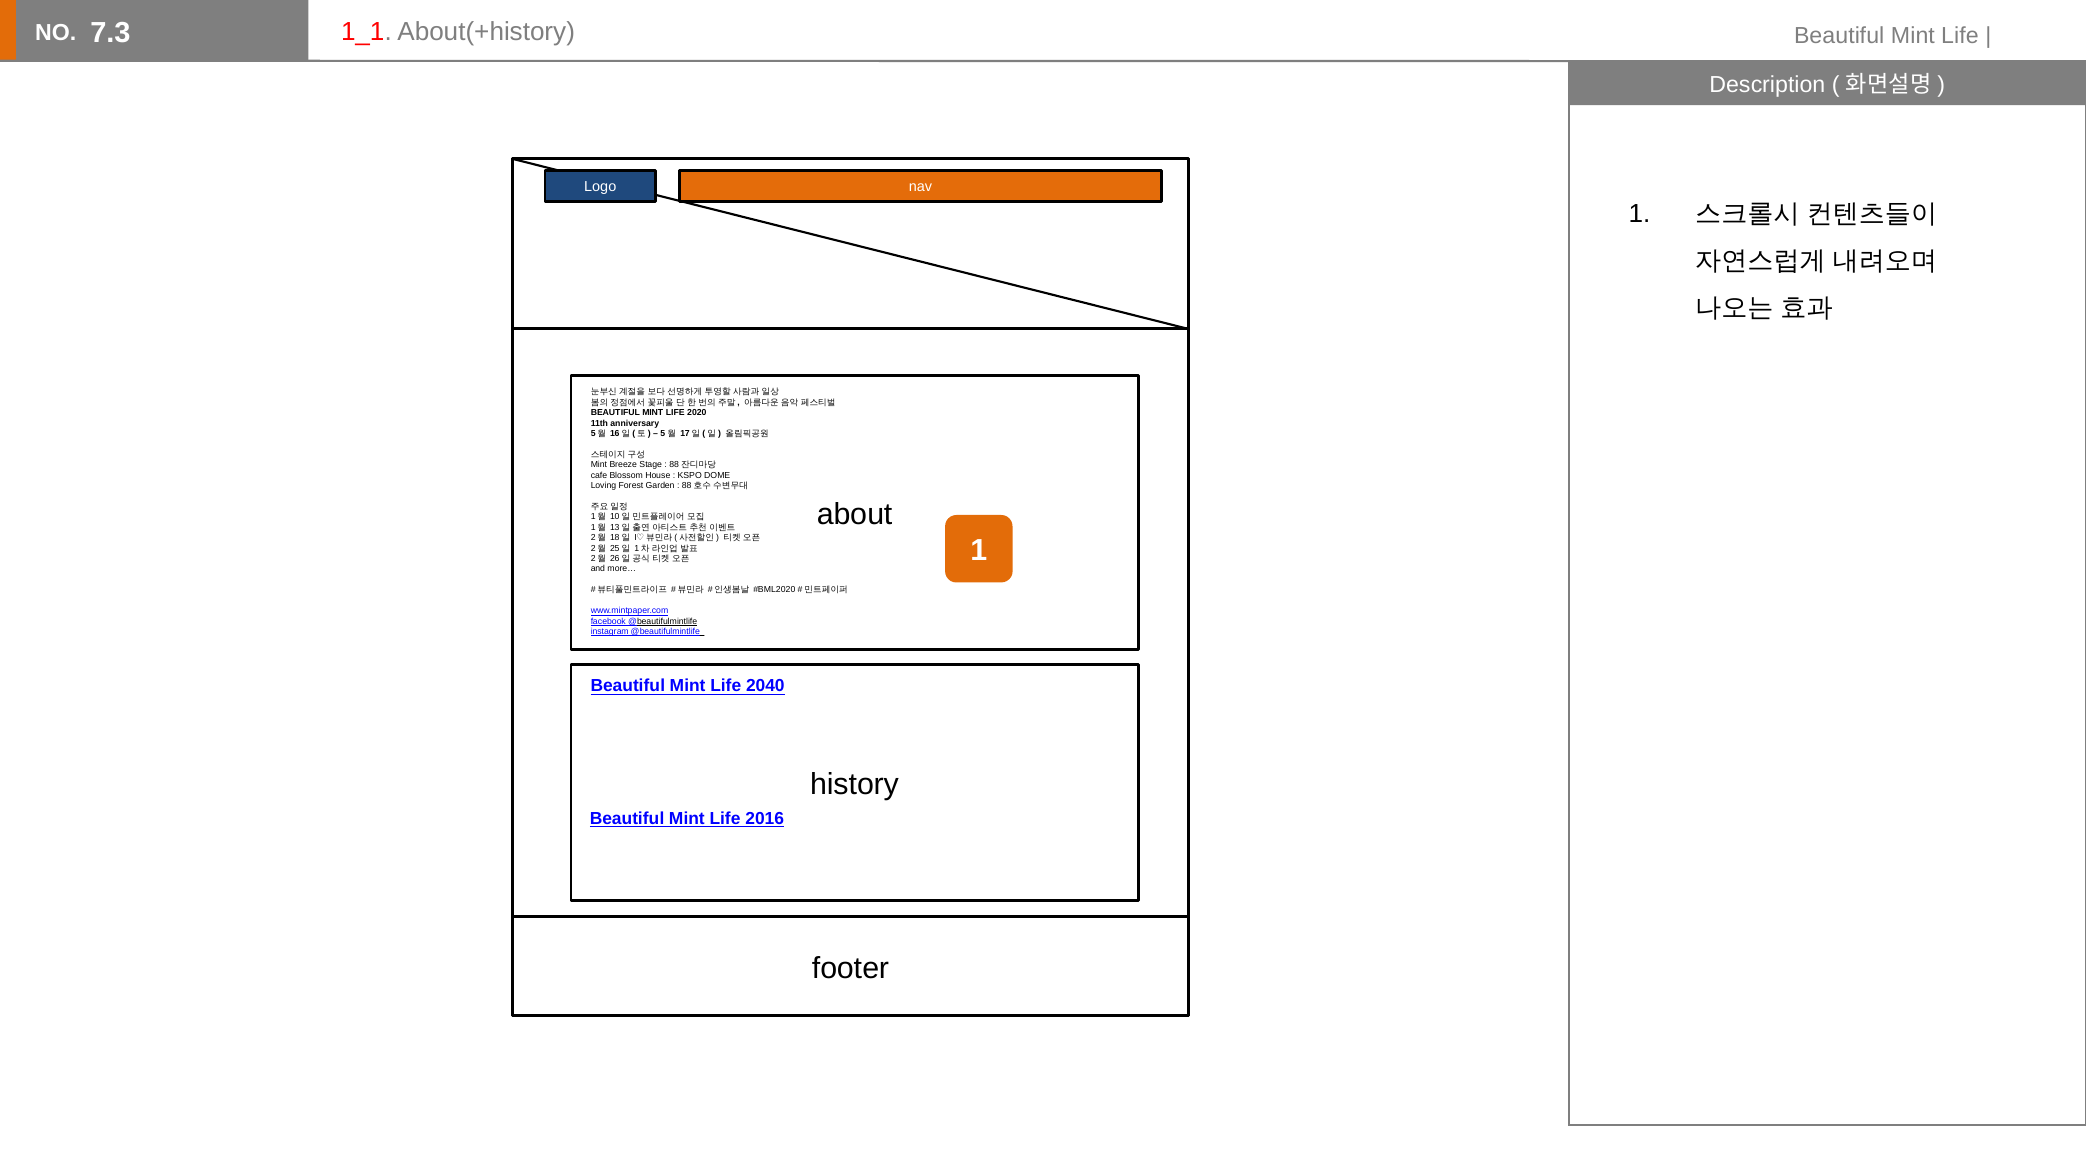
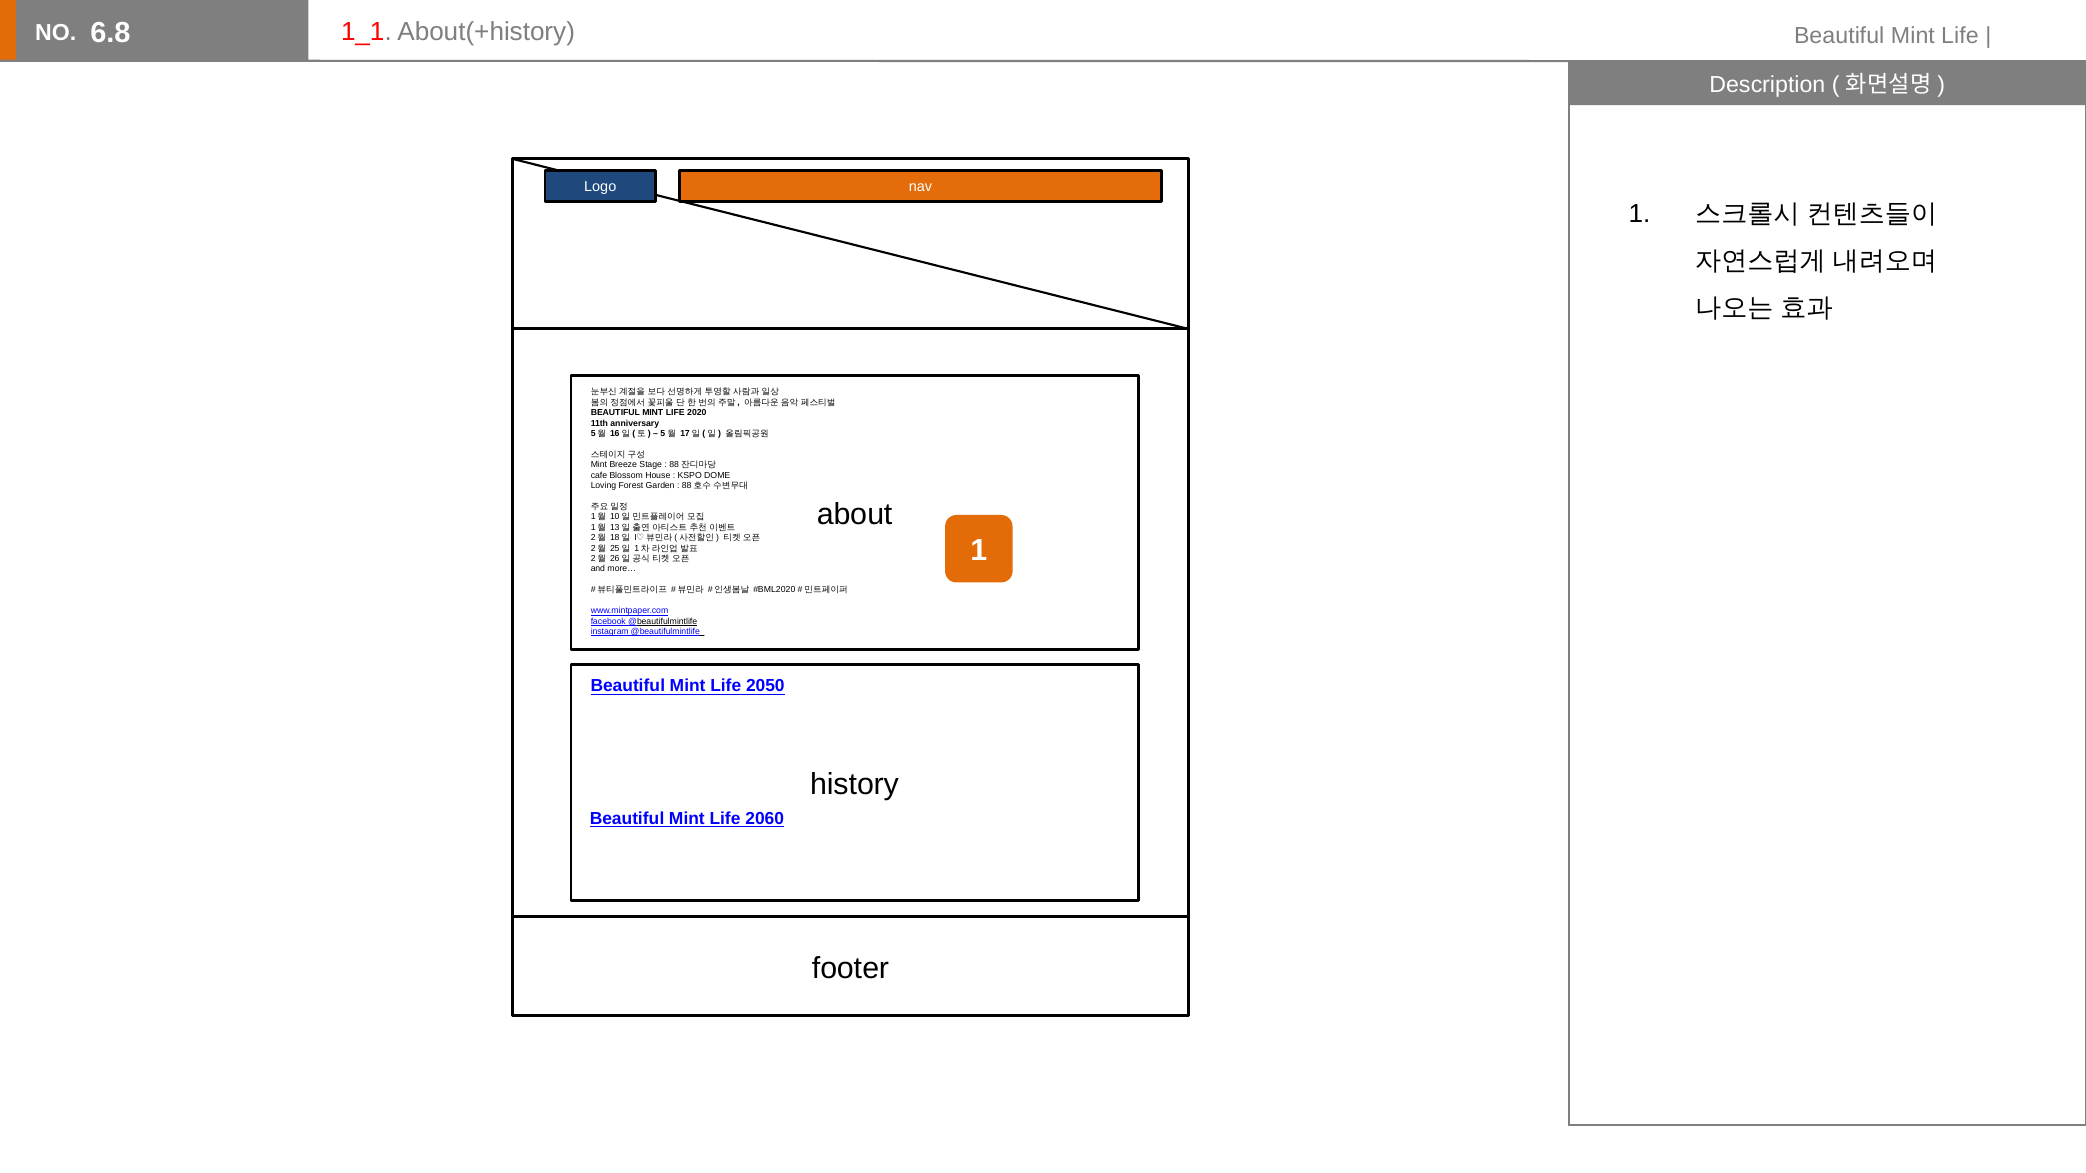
7.3: 7.3 -> 6.8
2040: 2040 -> 2050
2016: 2016 -> 2060
